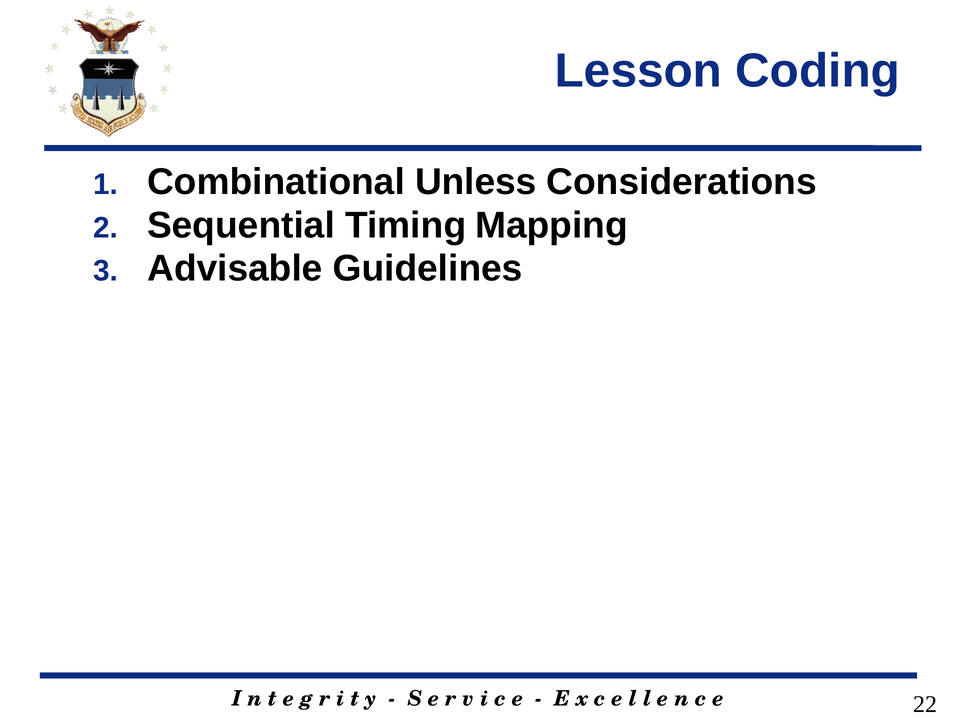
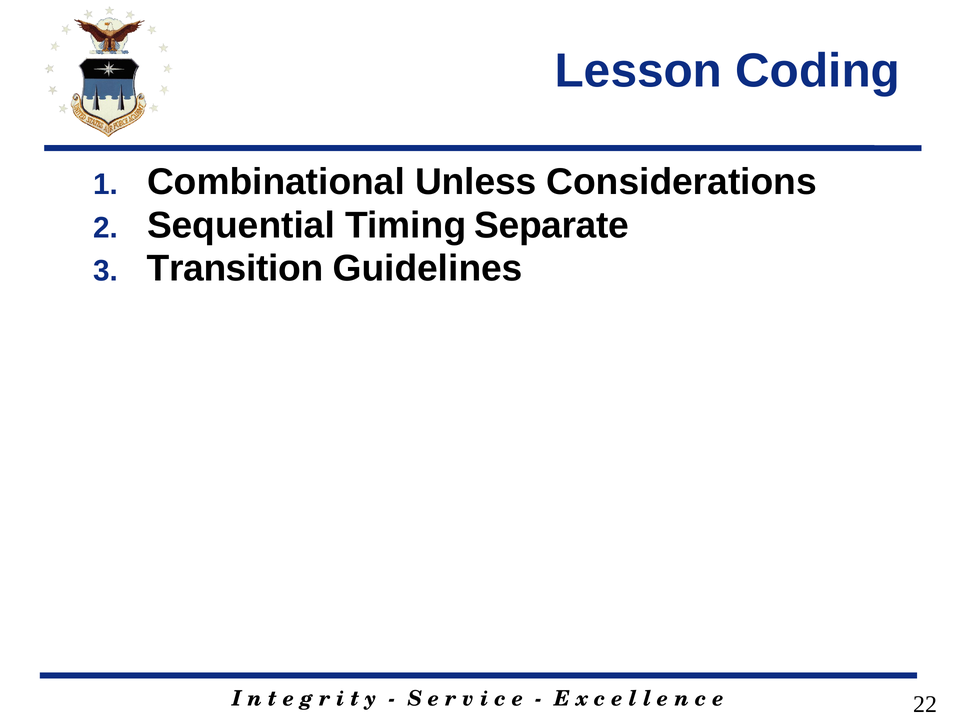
Mapping: Mapping -> Separate
Advisable: Advisable -> Transition
